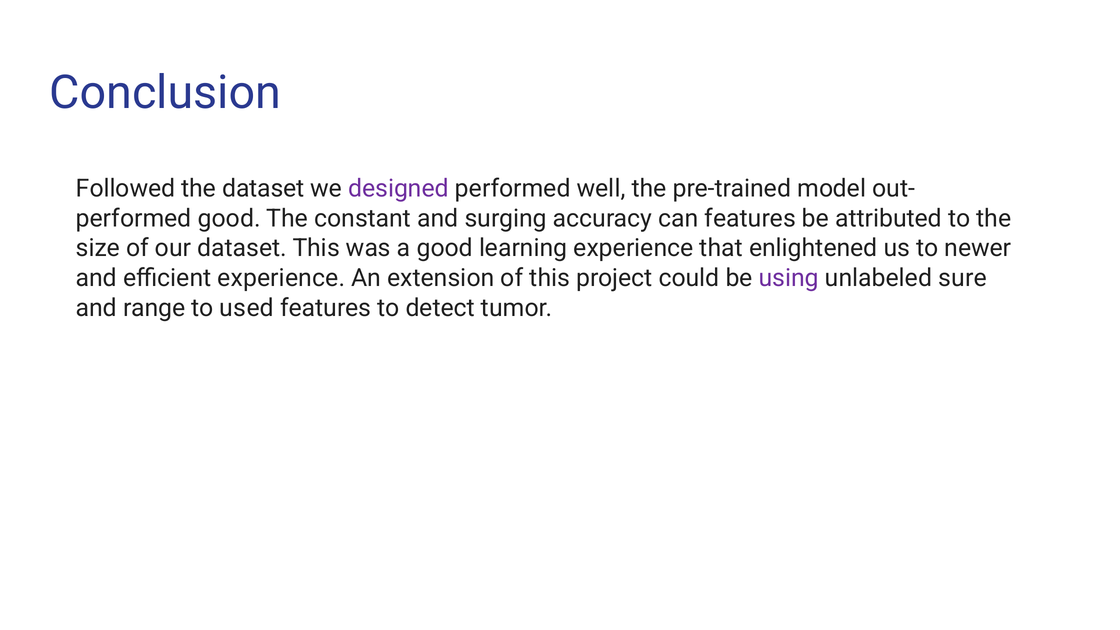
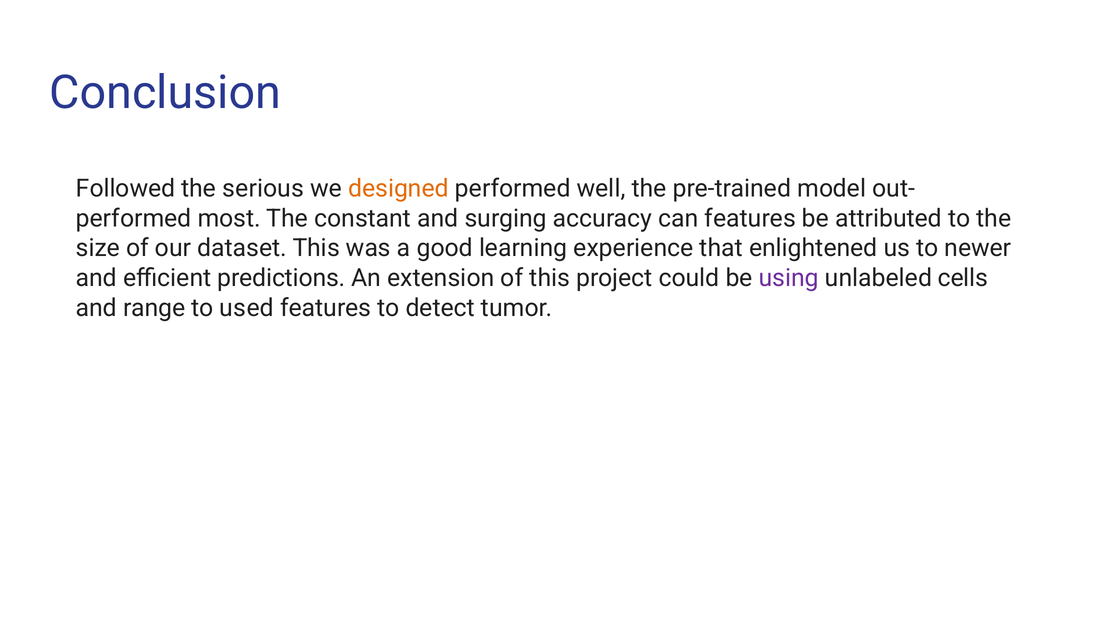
the dataset: dataset -> serious
designed colour: purple -> orange
performed good: good -> most
efficient experience: experience -> predictions
sure: sure -> cells
